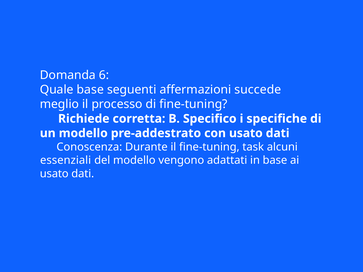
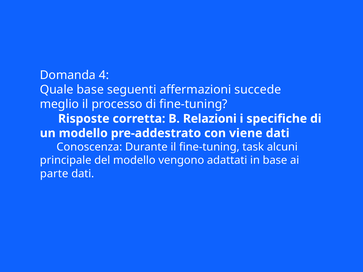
6: 6 -> 4
Richiede: Richiede -> Risposte
Specifico: Specifico -> Relazioni
con usato: usato -> viene
essenziali: essenziali -> principale
usato at (54, 174): usato -> parte
